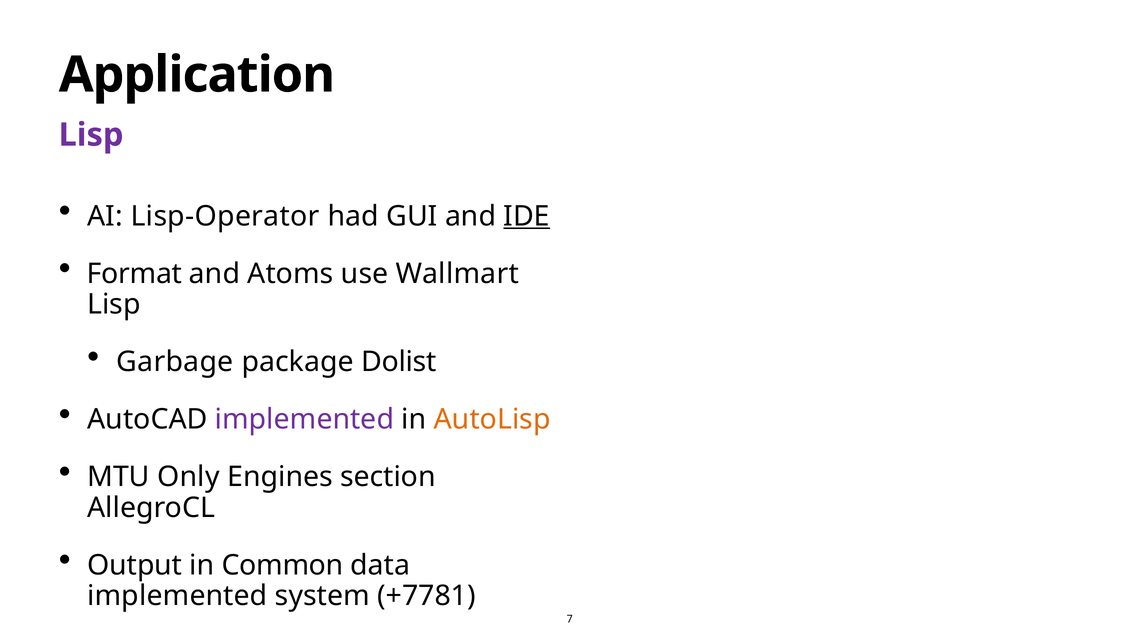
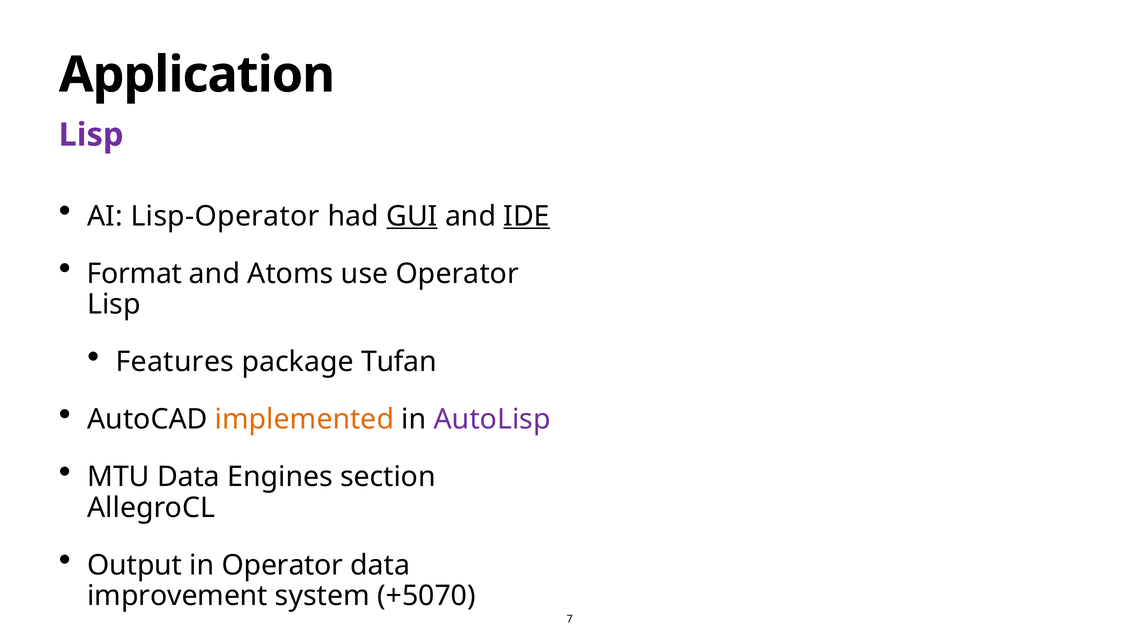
GUI underline: none -> present
use Wallmart: Wallmart -> Operator
Garbage: Garbage -> Features
Dolist: Dolist -> Tufan
implemented at (305, 420) colour: purple -> orange
AutoLisp colour: orange -> purple
MTU Only: Only -> Data
in Common: Common -> Operator
implemented at (177, 596): implemented -> improvement
+7781: +7781 -> +5070
